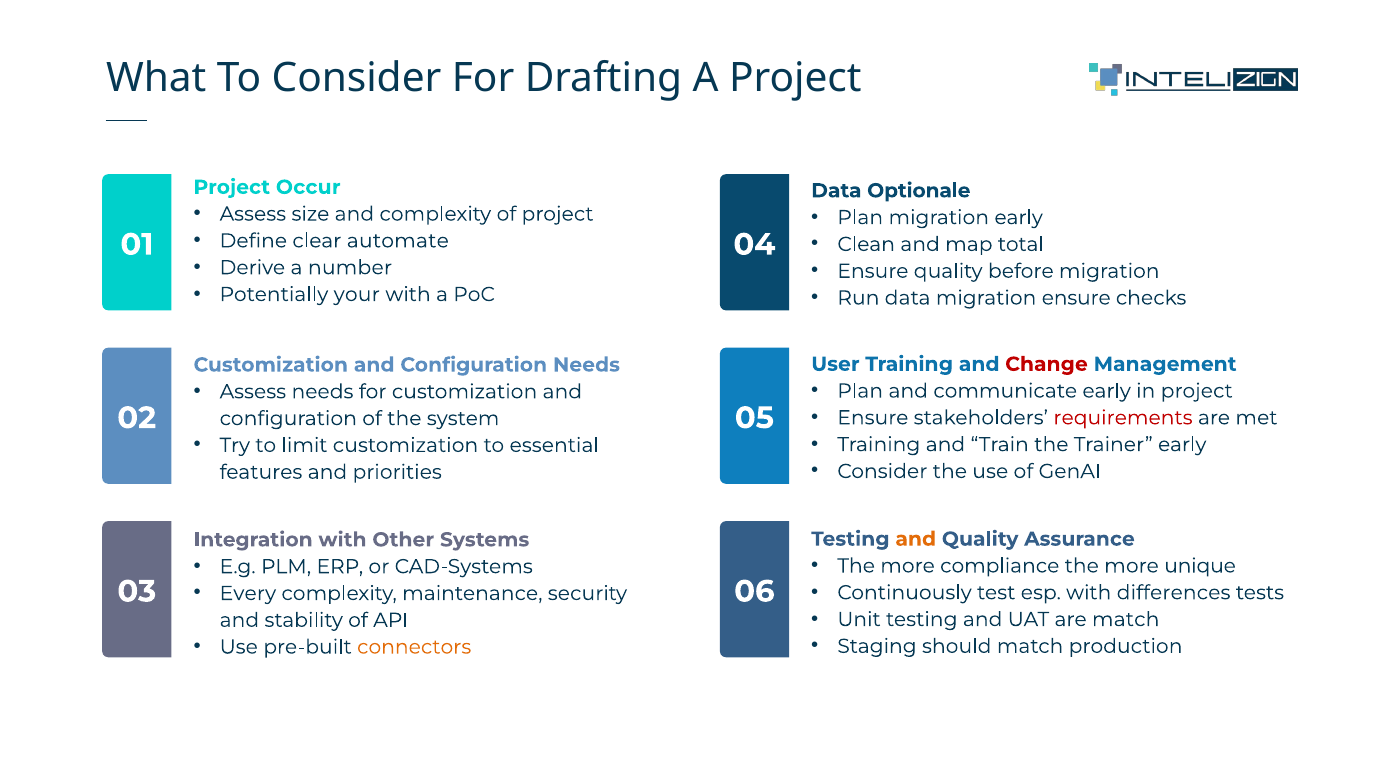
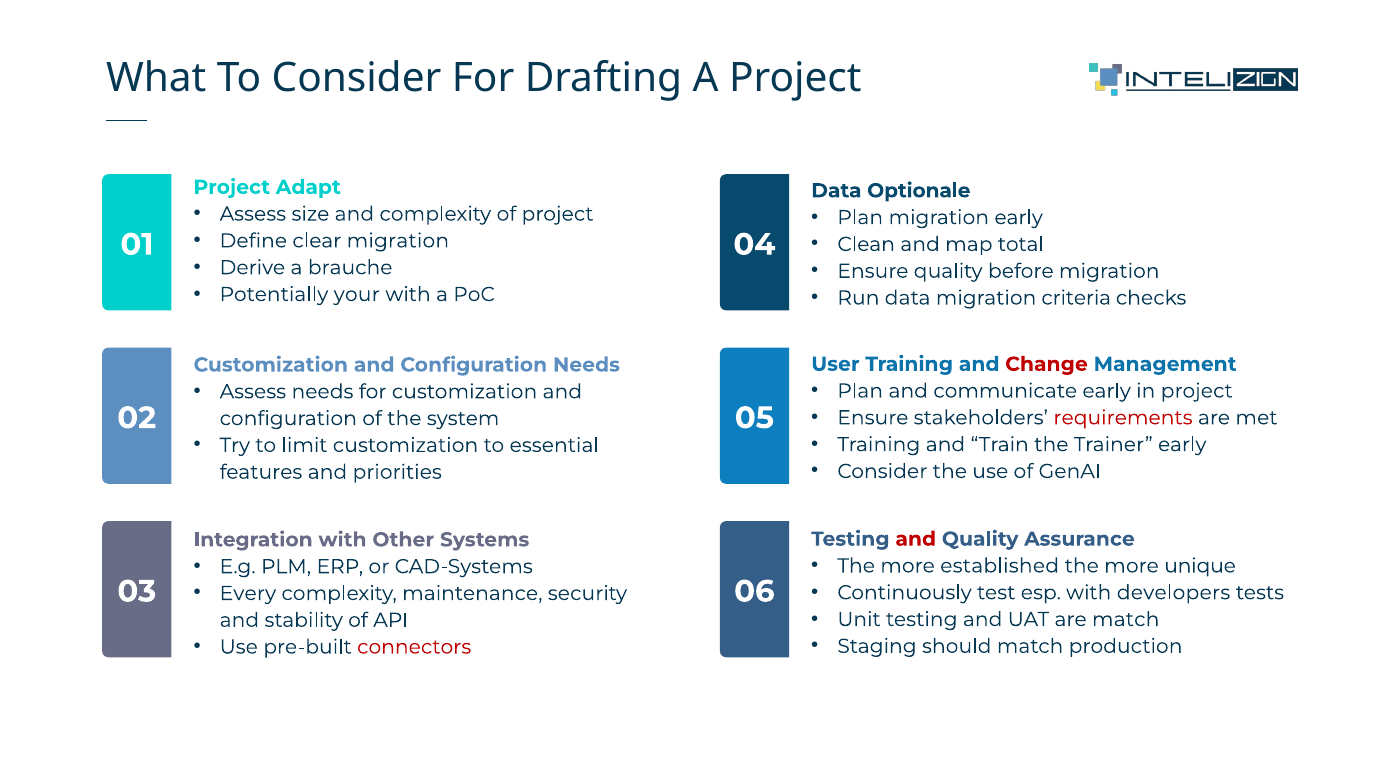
Occur: Occur -> Adapt
clear automate: automate -> migration
number: number -> brauche
migration ensure: ensure -> criteria
and at (916, 539) colour: orange -> red
compliance: compliance -> established
differences: differences -> developers
connectors colour: orange -> red
